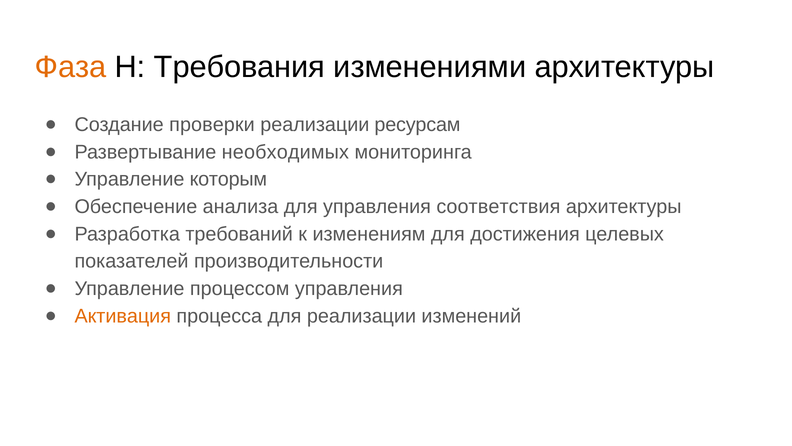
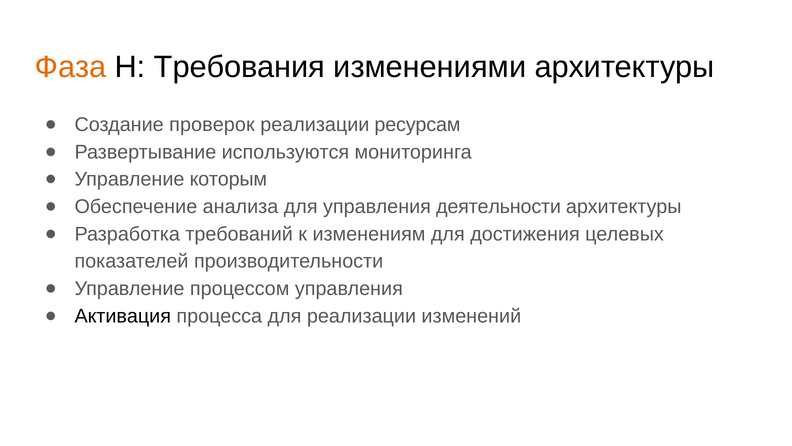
проверки: проверки -> проверок
необходимых: необходимых -> используются
соответствия: соответствия -> деятельности
Активация colour: orange -> black
